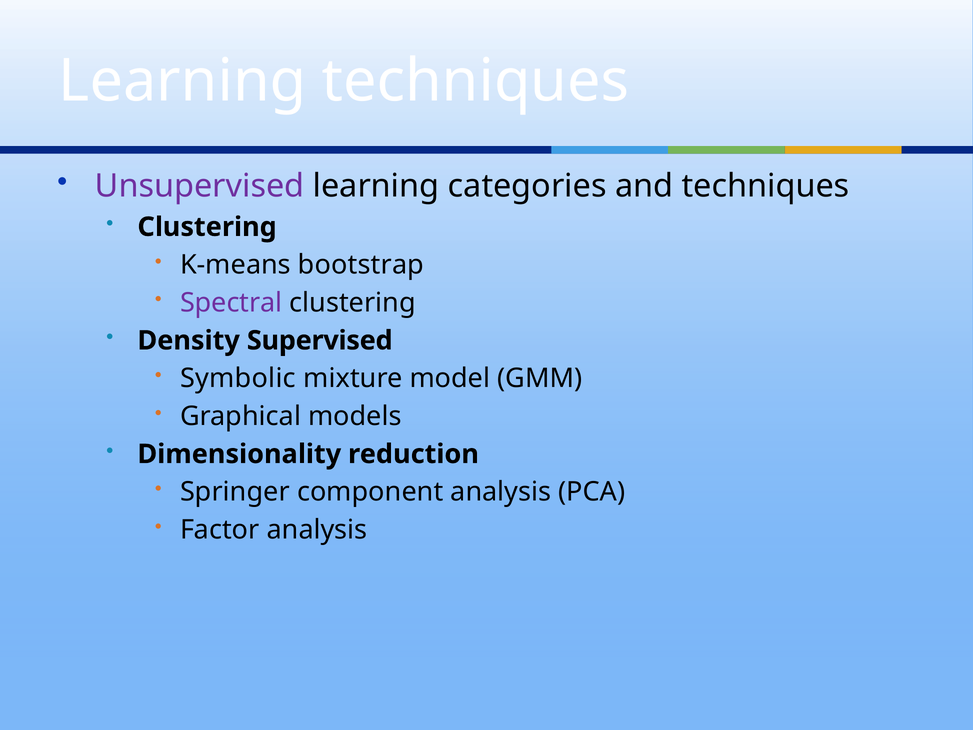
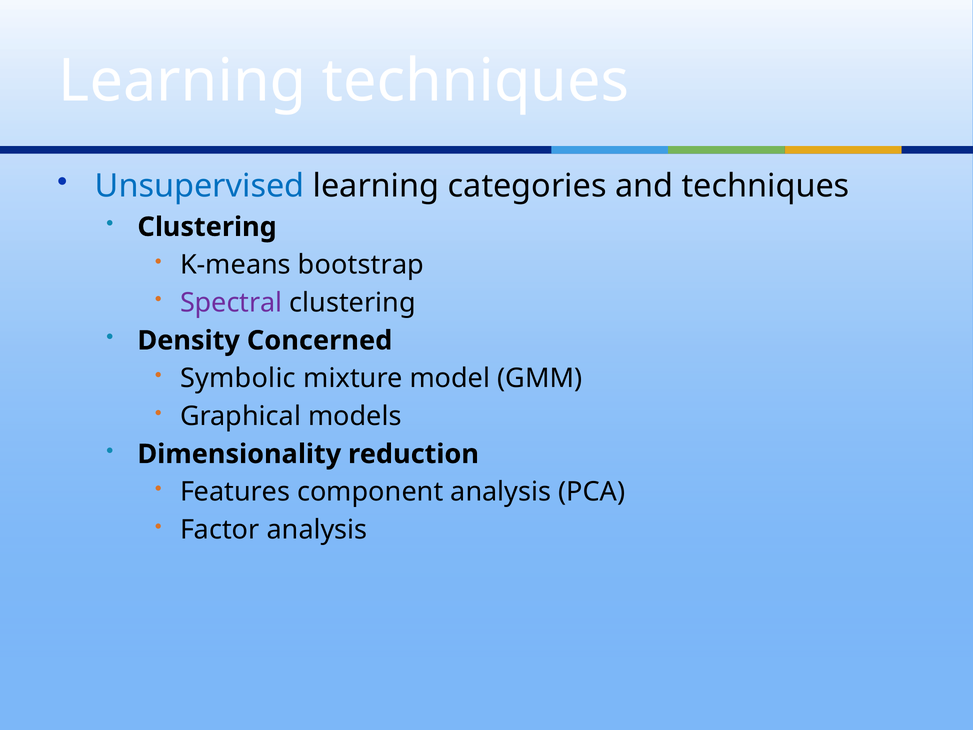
Unsupervised colour: purple -> blue
Supervised: Supervised -> Concerned
Springer: Springer -> Features
